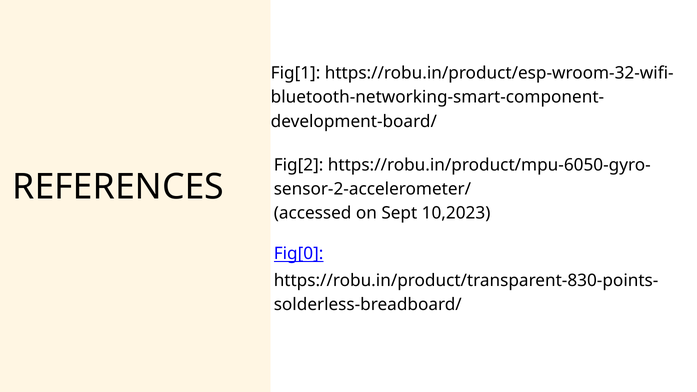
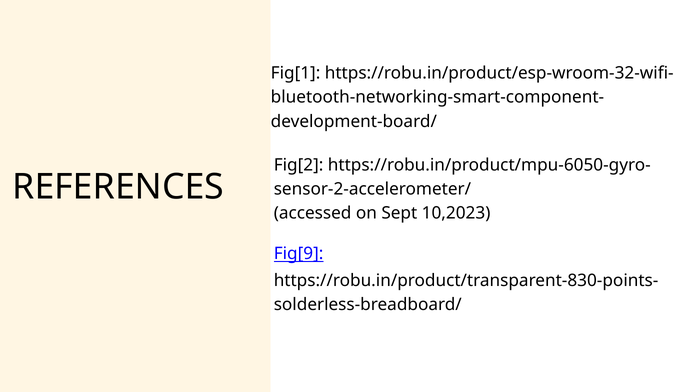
Fig[0: Fig[0 -> Fig[9
